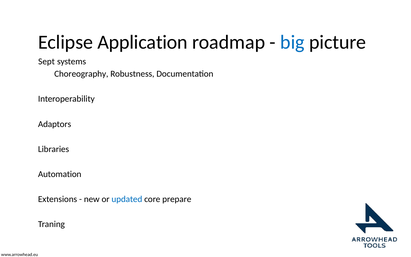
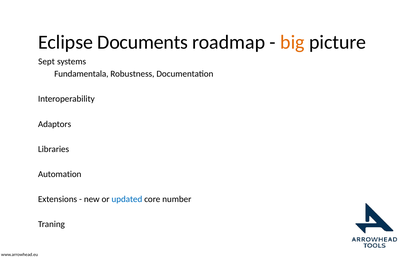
Application: Application -> Documents
big colour: blue -> orange
Choreography: Choreography -> Fundamentala
prepare: prepare -> number
